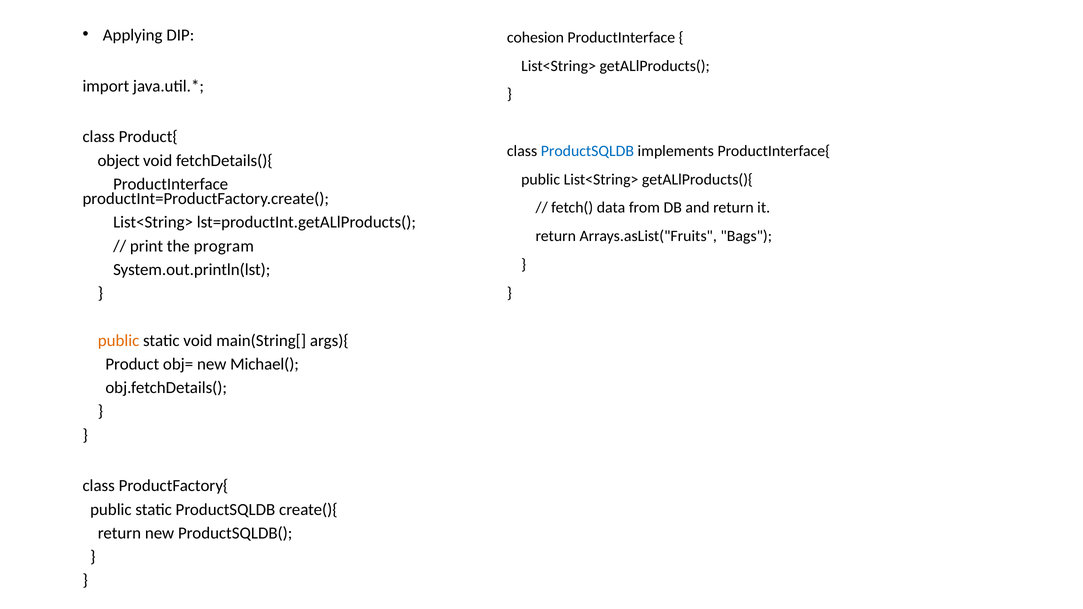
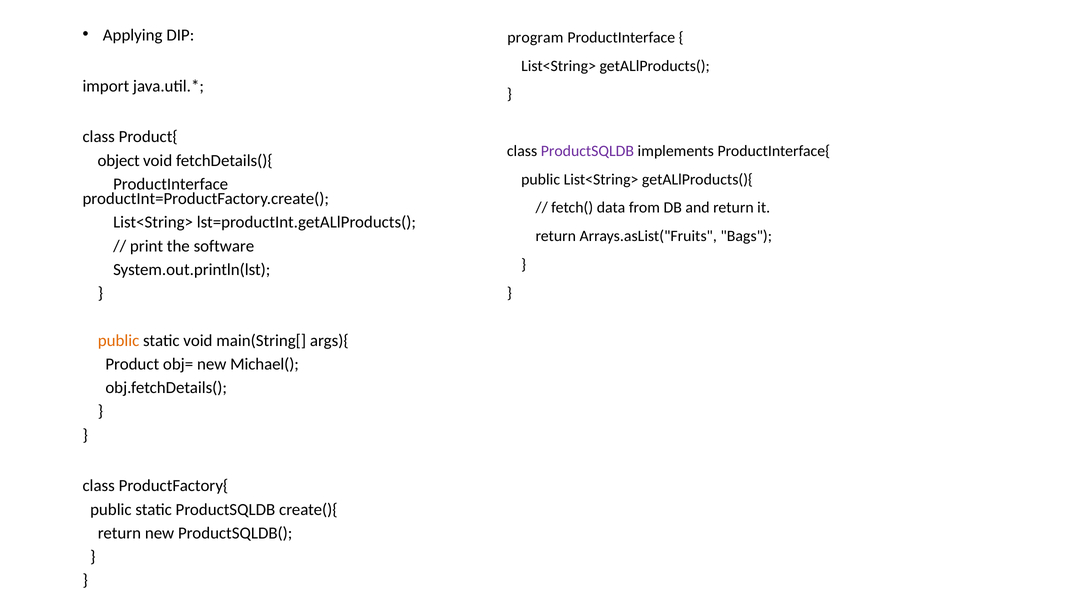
cohesion: cohesion -> program
ProductSQLDB at (587, 151) colour: blue -> purple
program: program -> software
